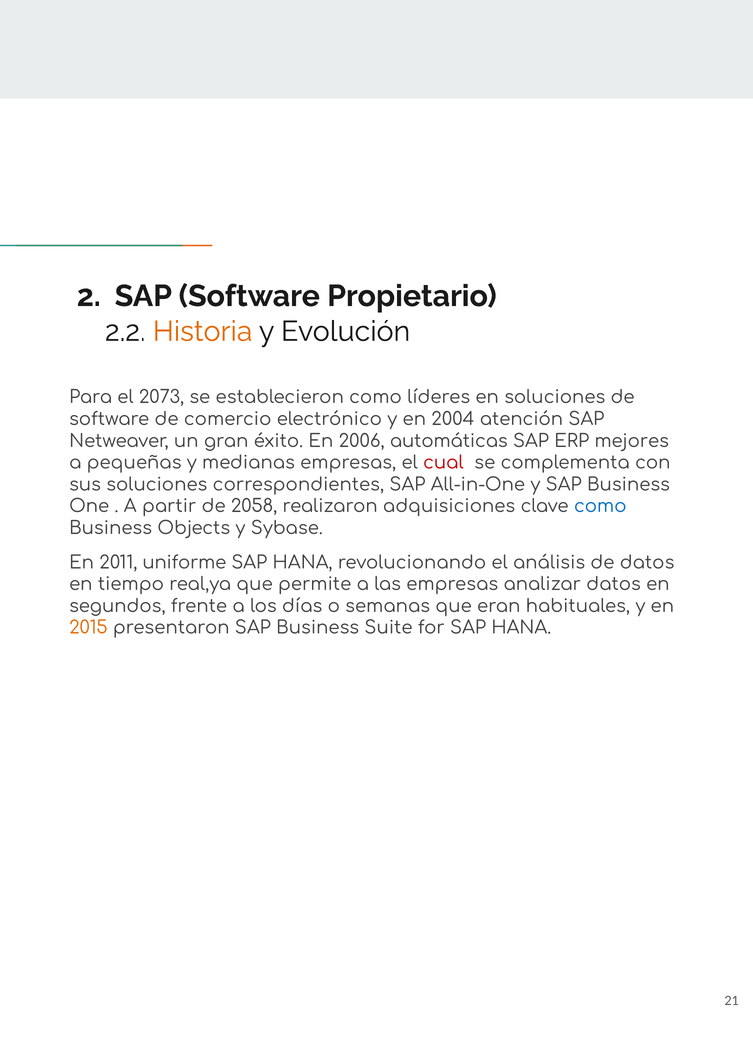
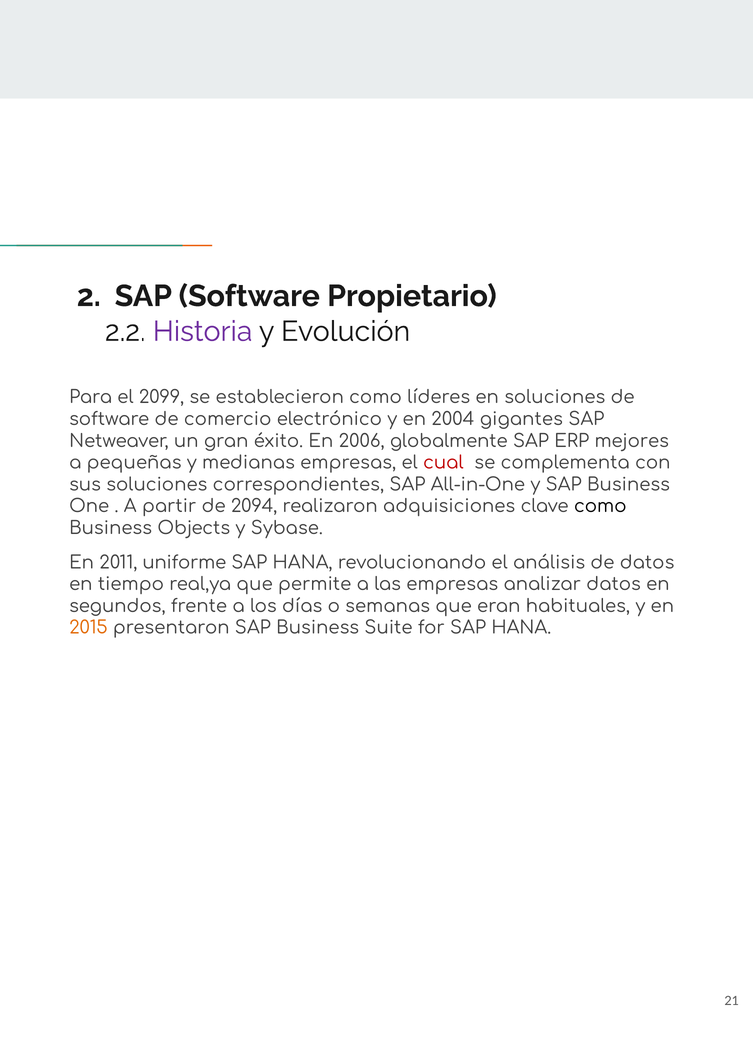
Historia colour: orange -> purple
2073: 2073 -> 2099
atención: atención -> gigantes
automáticas: automáticas -> globalmente
2058: 2058 -> 2094
como at (600, 506) colour: blue -> black
